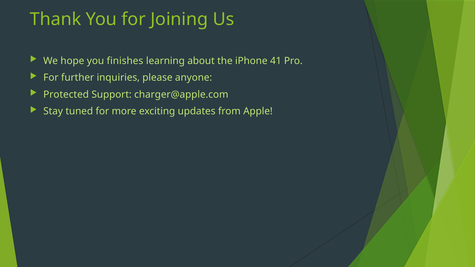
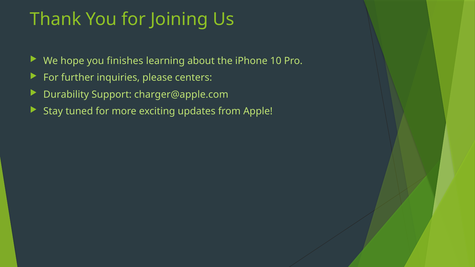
41: 41 -> 10
anyone: anyone -> centers
Protected: Protected -> Durability
